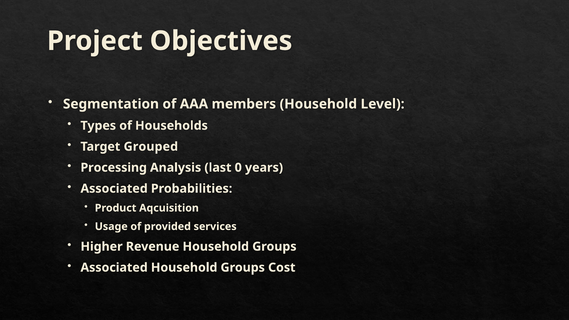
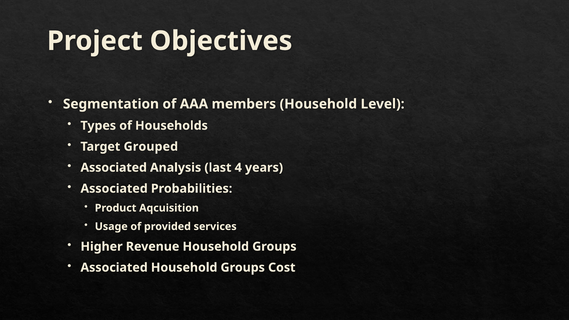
Processing at (114, 168): Processing -> Associated
0: 0 -> 4
